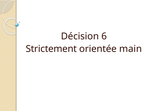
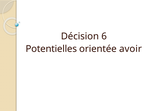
Strictement: Strictement -> Potentielles
main: main -> avoir
